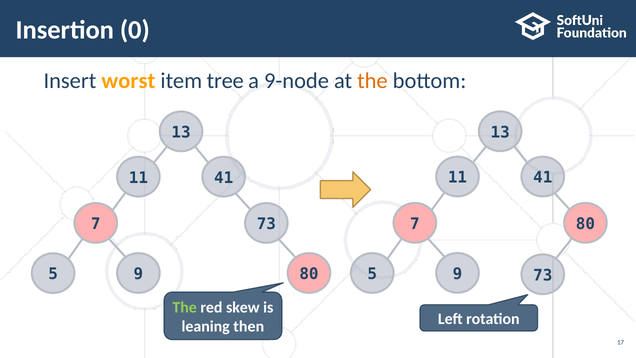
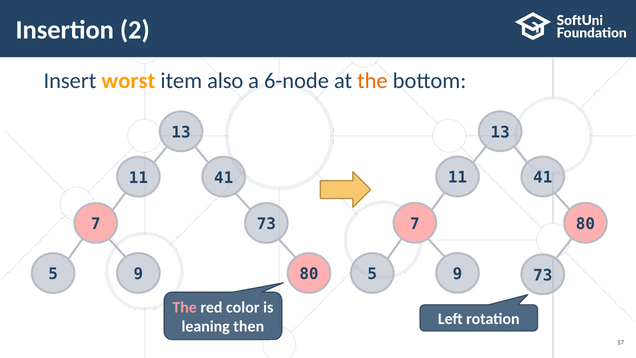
0: 0 -> 2
tree: tree -> also
9-node: 9-node -> 6-node
The at (185, 307) colour: light green -> pink
skew: skew -> color
